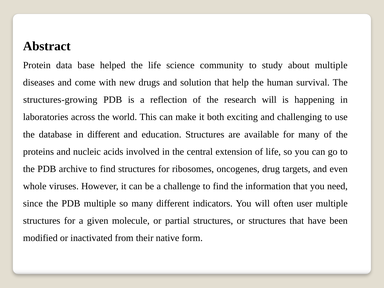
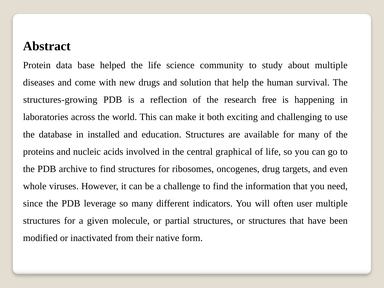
research will: will -> free
in different: different -> installed
extension: extension -> graphical
PDB multiple: multiple -> leverage
